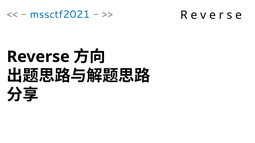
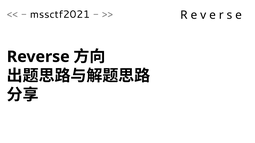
mssctf2021 colour: blue -> black
